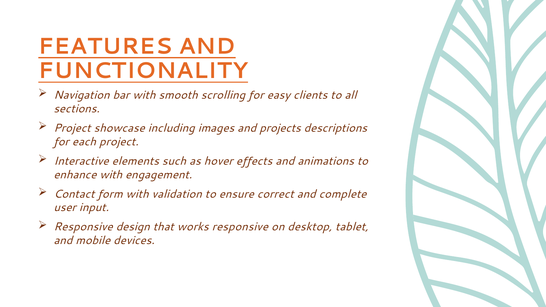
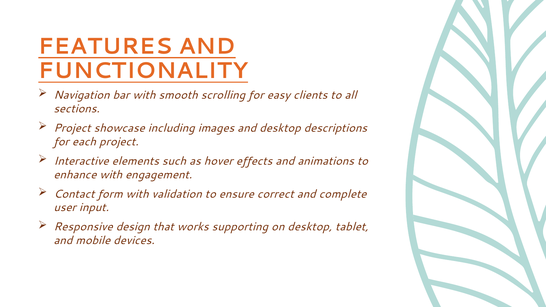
and projects: projects -> desktop
works responsive: responsive -> supporting
